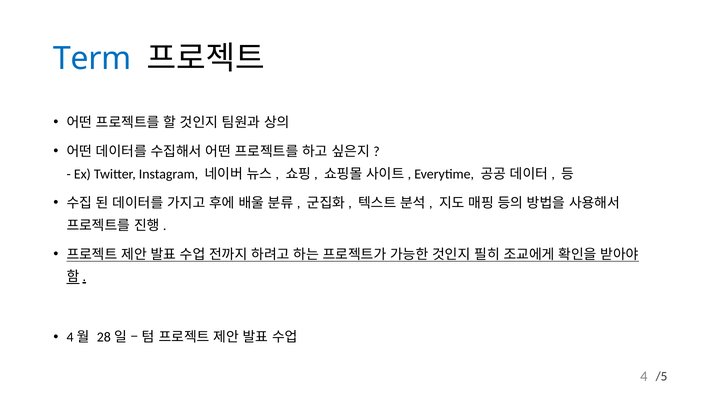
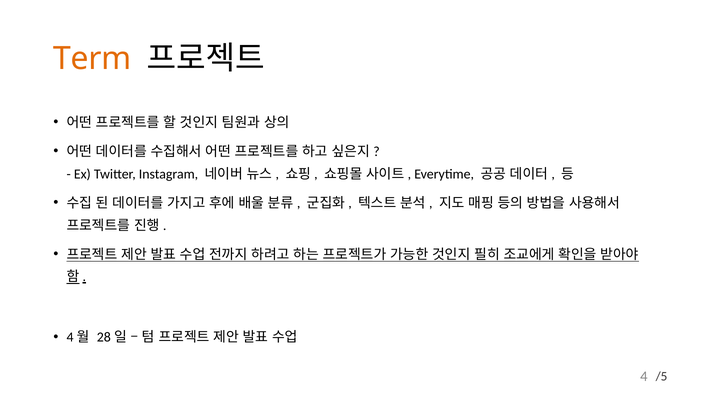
Term colour: blue -> orange
